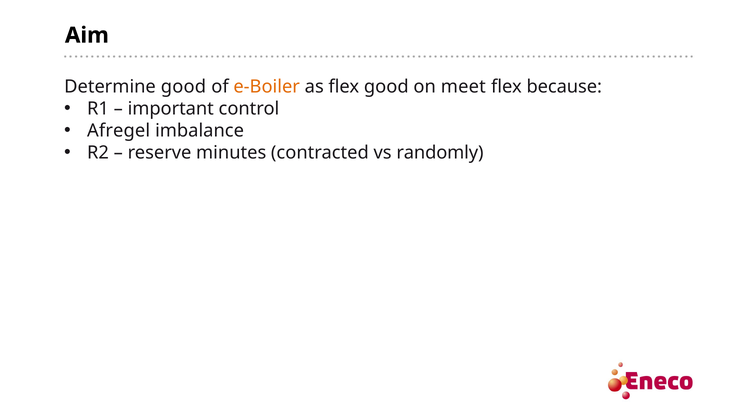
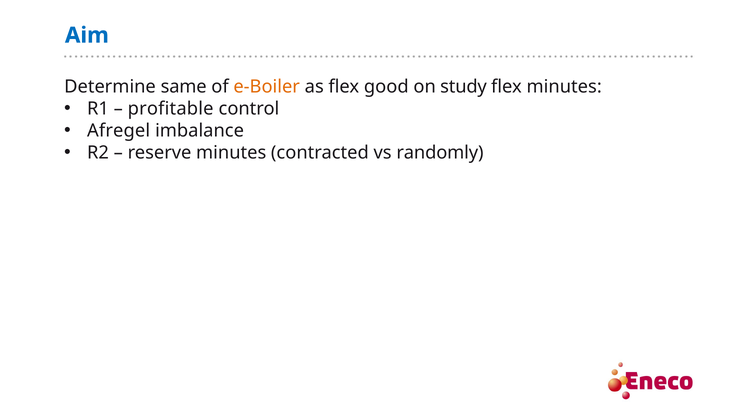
Aim colour: black -> blue
Determine good: good -> same
meet: meet -> study
flex because: because -> minutes
important: important -> profitable
